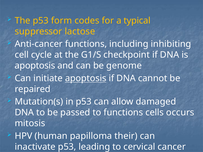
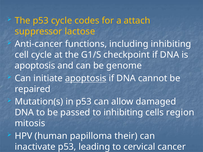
p53 form: form -> cycle
typical: typical -> attach
to functions: functions -> inhibiting
occurs: occurs -> region
